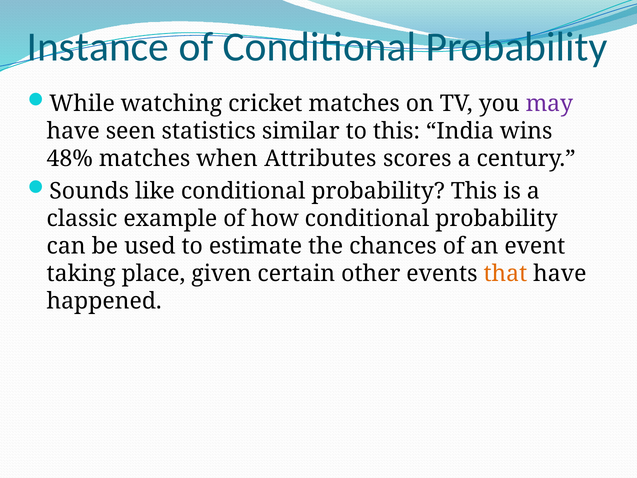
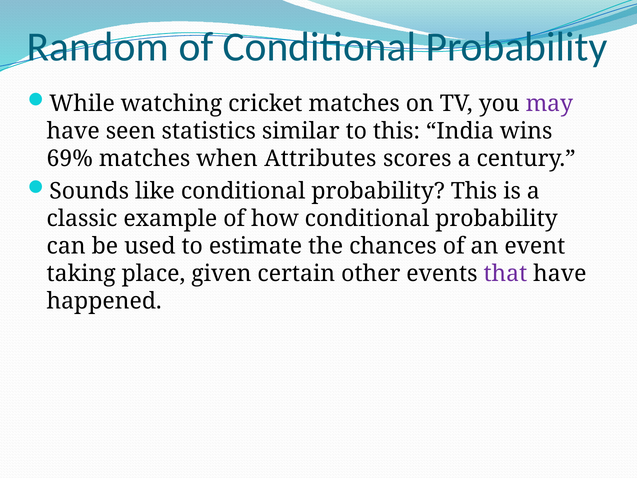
Instance: Instance -> Random
48%: 48% -> 69%
that colour: orange -> purple
